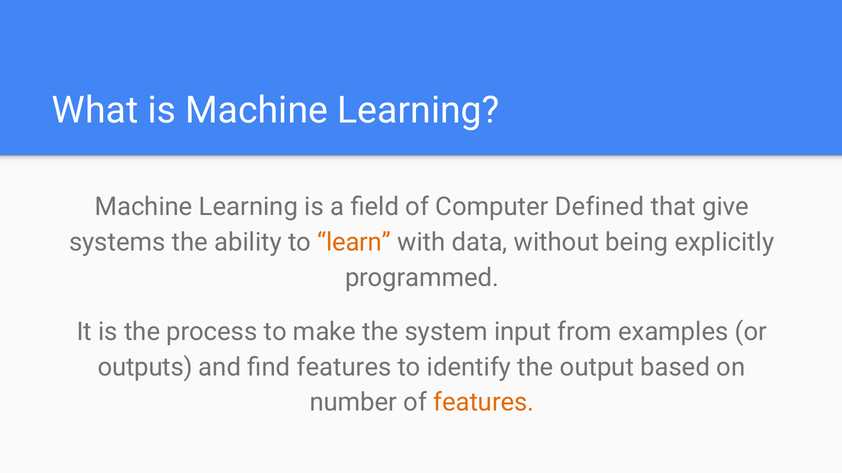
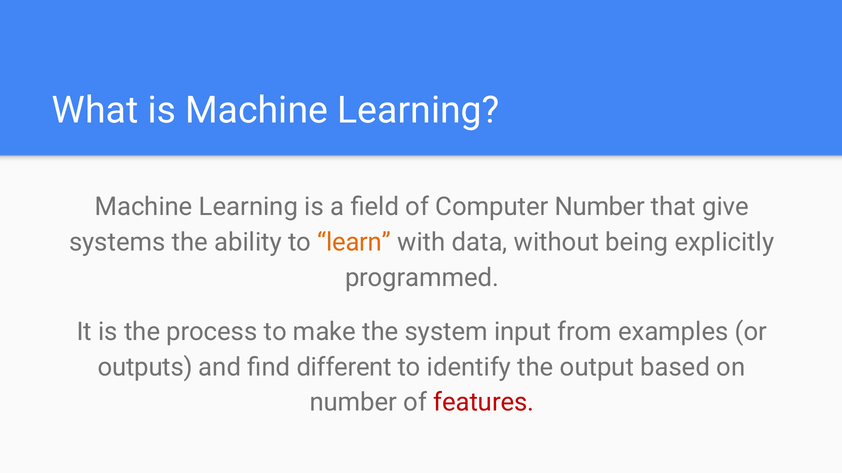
Computer Defined: Defined -> Number
find features: features -> different
features at (484, 403) colour: orange -> red
